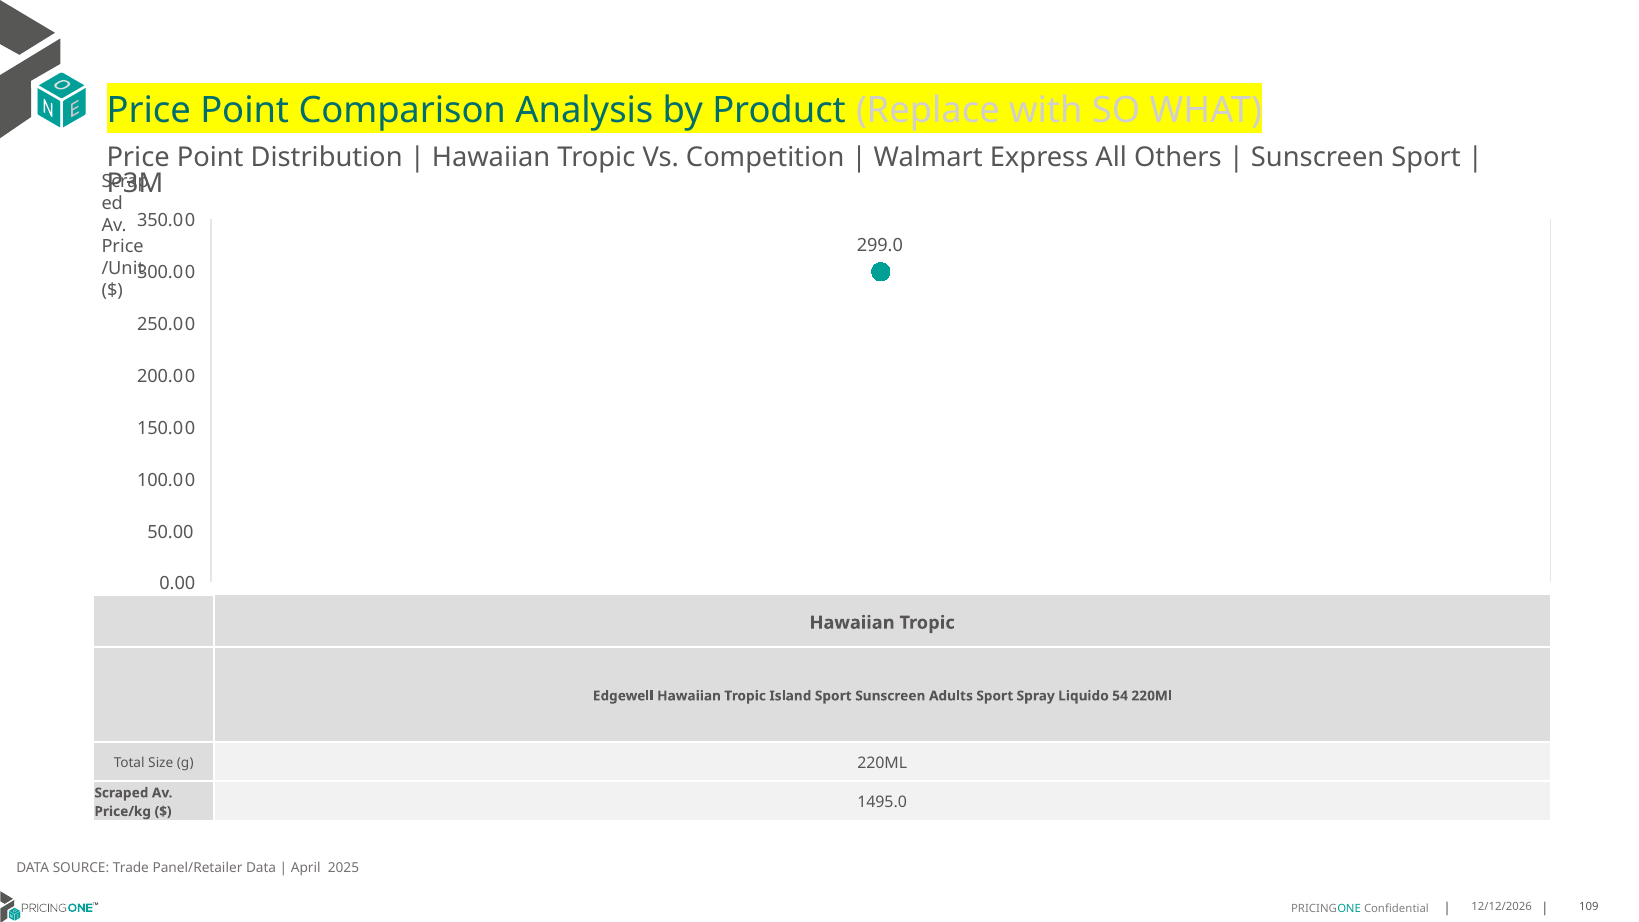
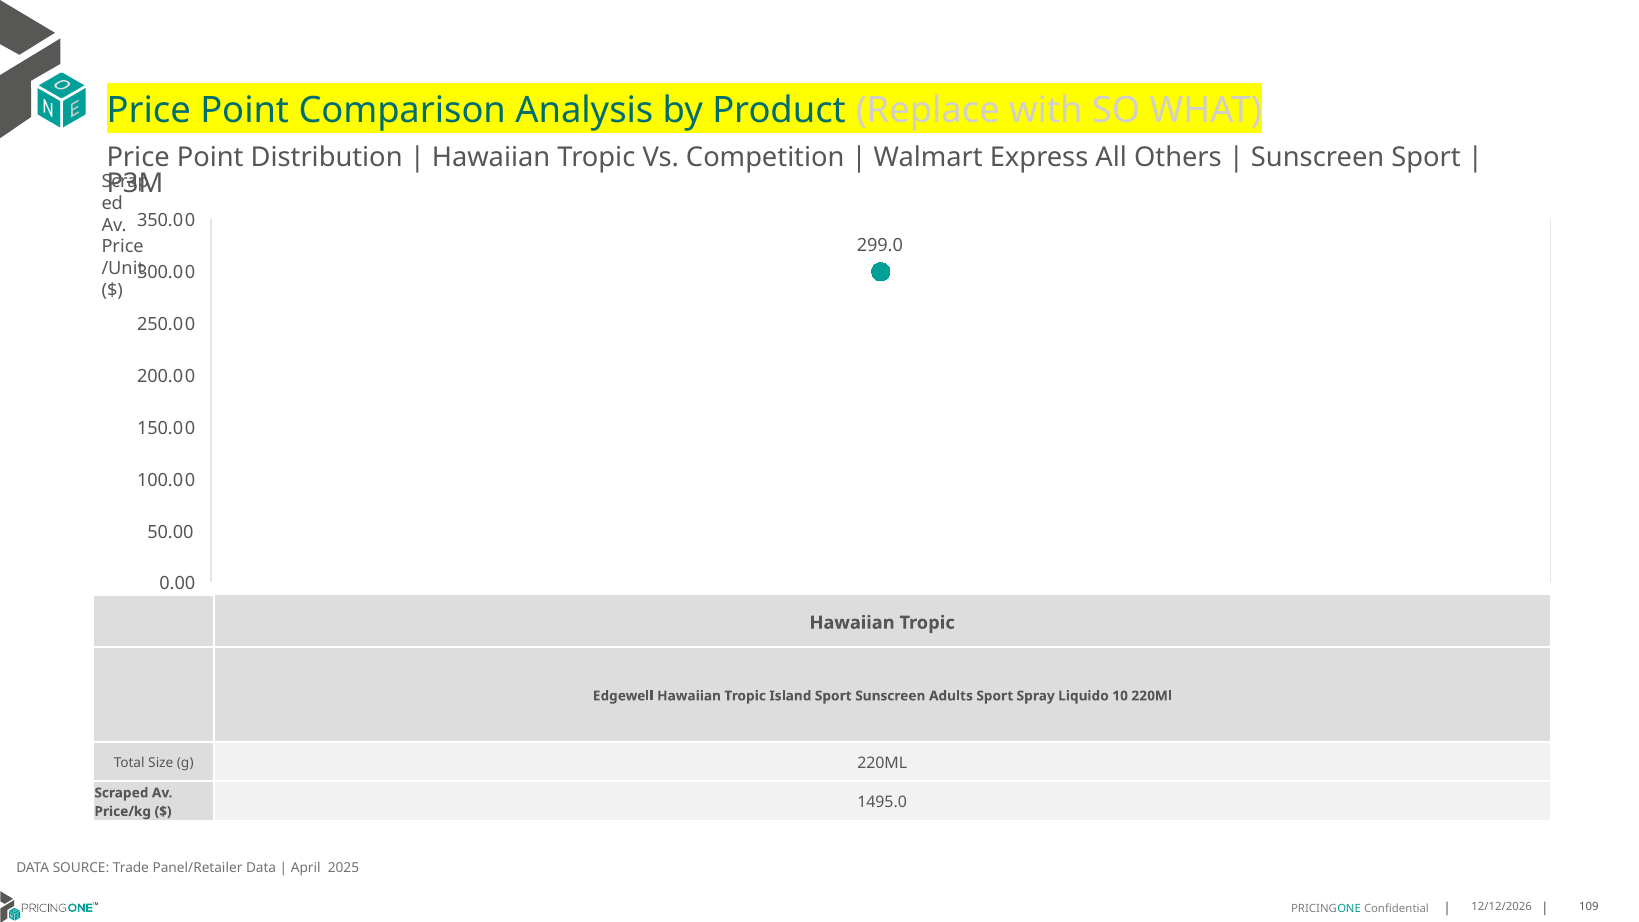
54: 54 -> 10
